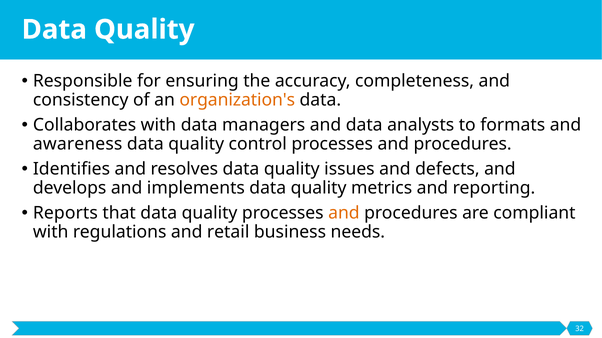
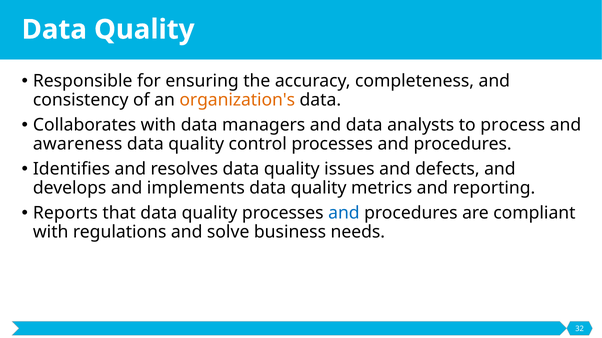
formats: formats -> process
and at (344, 213) colour: orange -> blue
retail: retail -> solve
